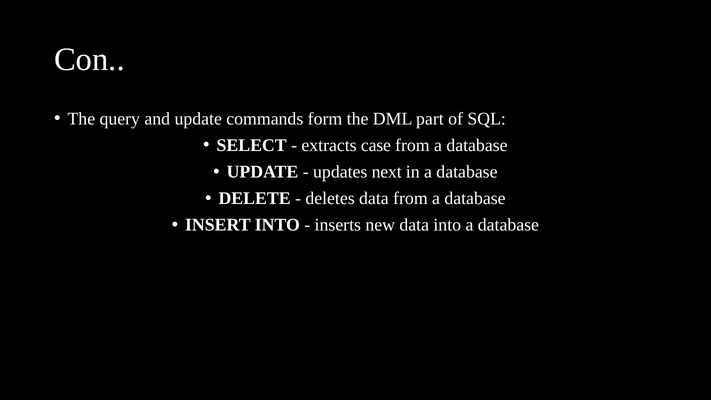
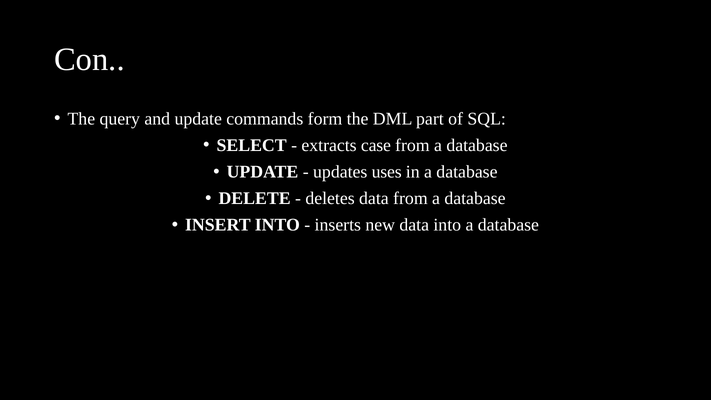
next: next -> uses
